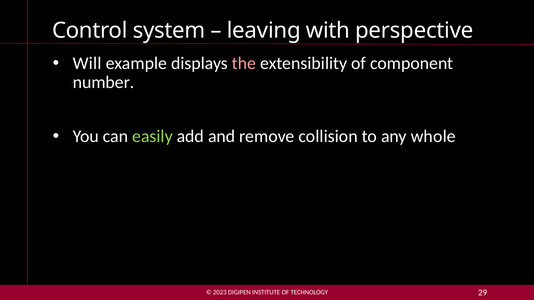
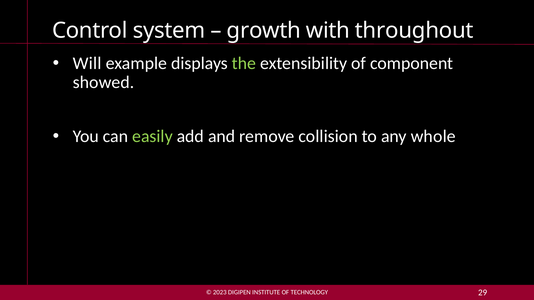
leaving: leaving -> growth
perspective: perspective -> throughout
the colour: pink -> light green
number: number -> showed
